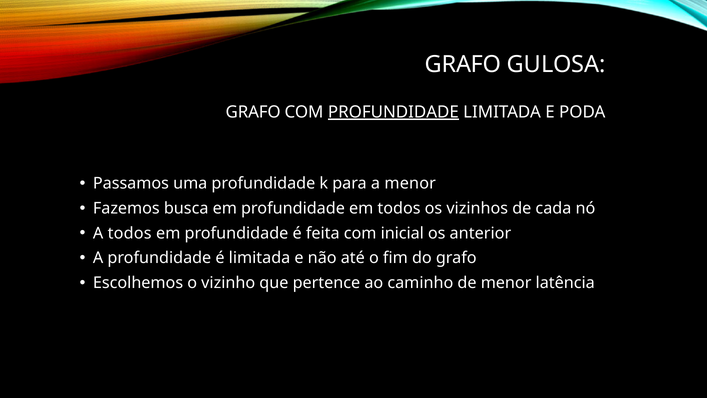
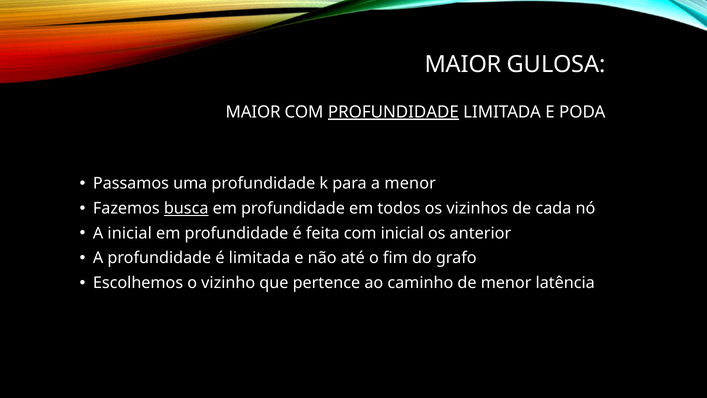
GRAFO at (463, 64): GRAFO -> MAIOR
GRAFO at (253, 112): GRAFO -> MAIOR
busca underline: none -> present
A todos: todos -> inicial
